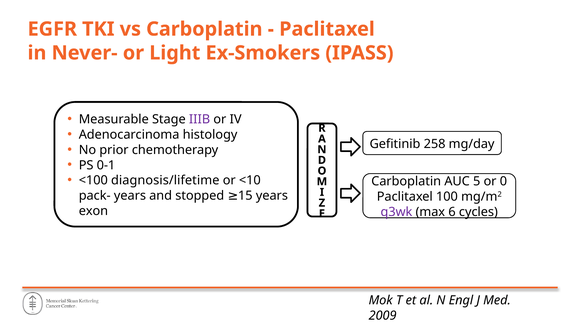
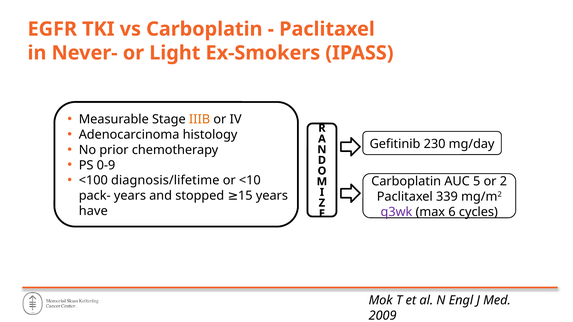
IIIB colour: purple -> orange
258: 258 -> 230
0-1: 0-1 -> 0-9
0: 0 -> 2
100: 100 -> 339
exon: exon -> have
